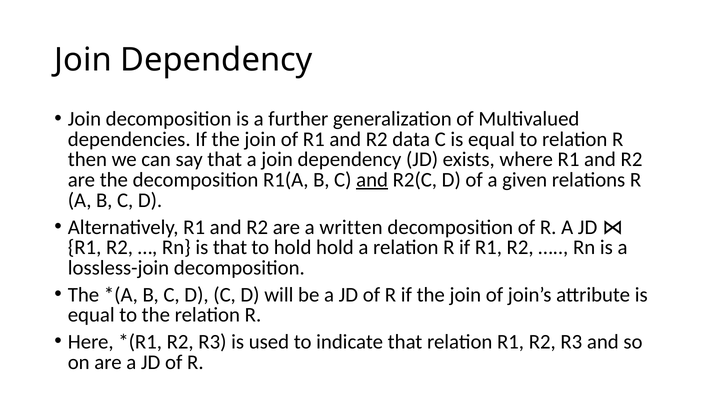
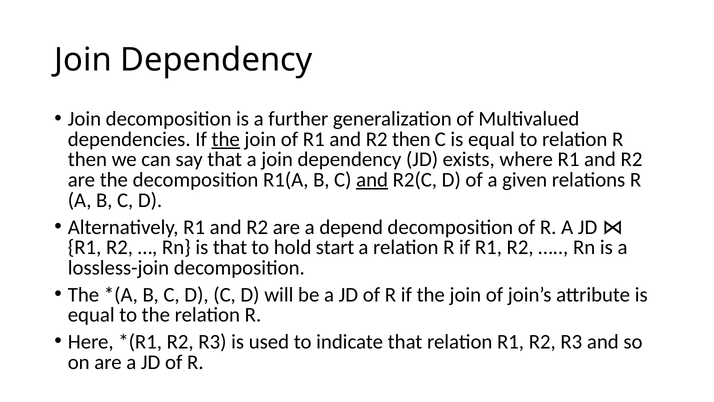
the at (226, 139) underline: none -> present
R2 data: data -> then
written: written -> depend
hold hold: hold -> start
